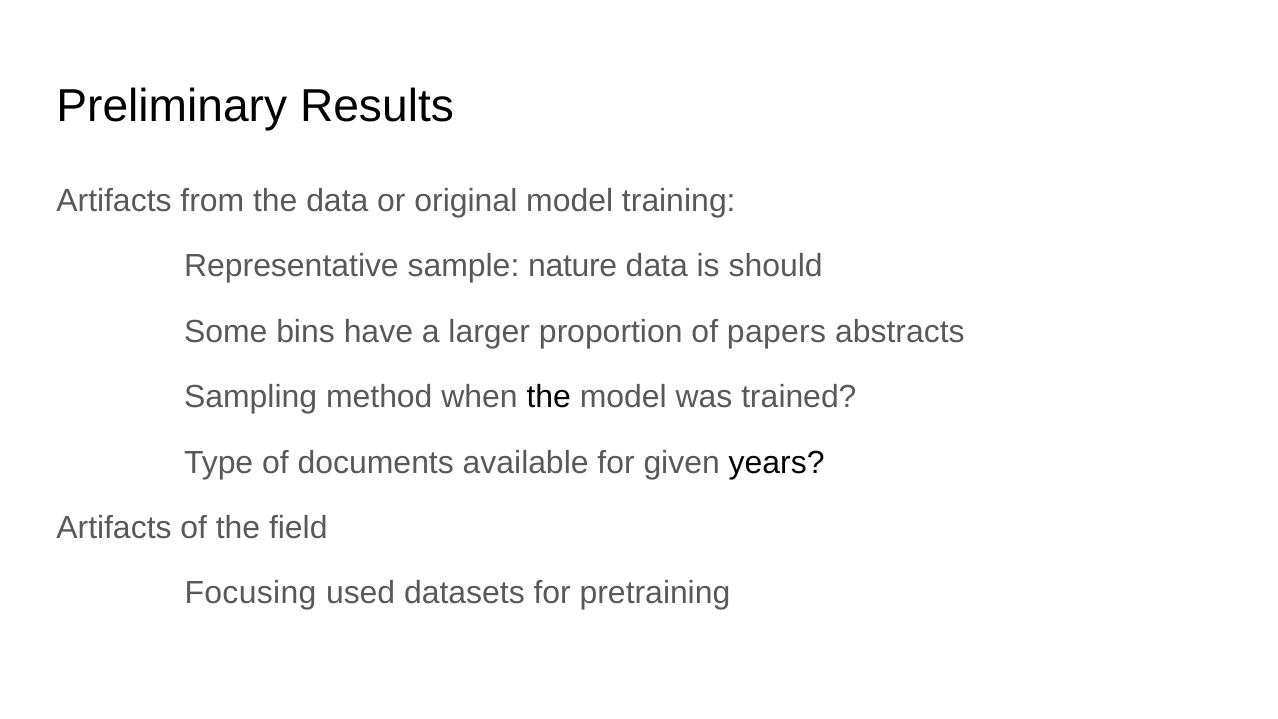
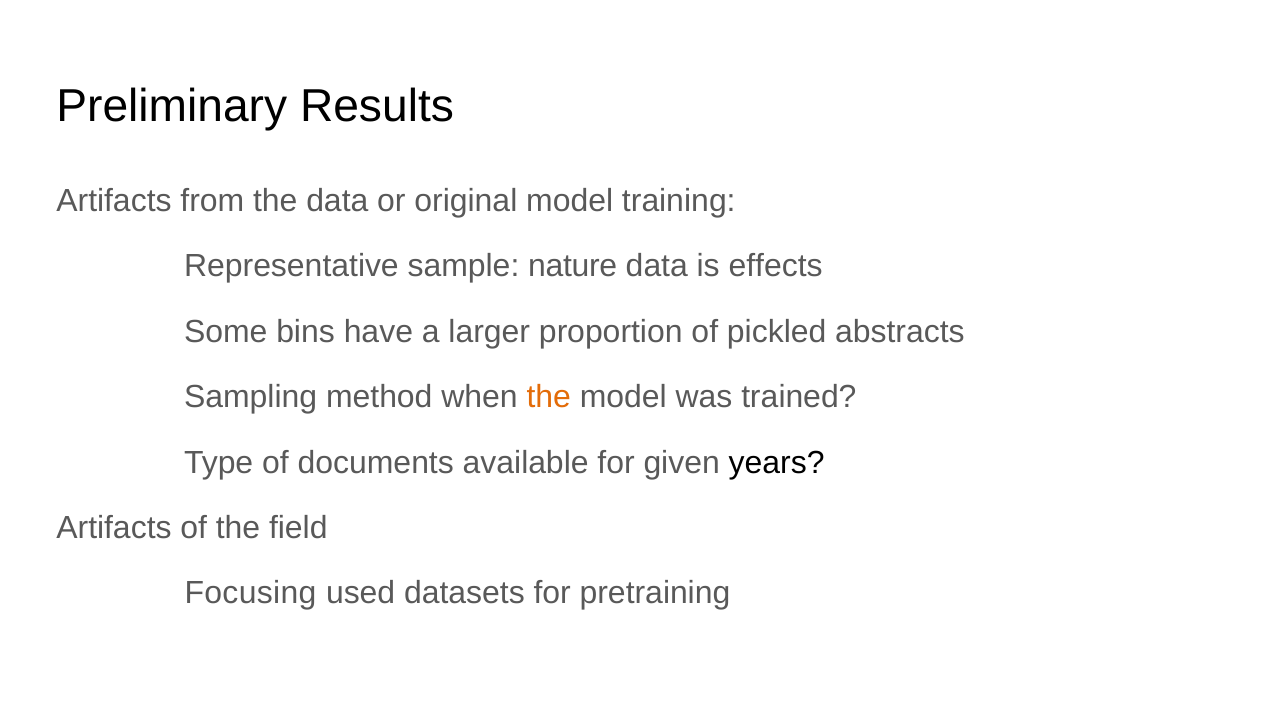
should: should -> effects
papers: papers -> pickled
the at (549, 397) colour: black -> orange
